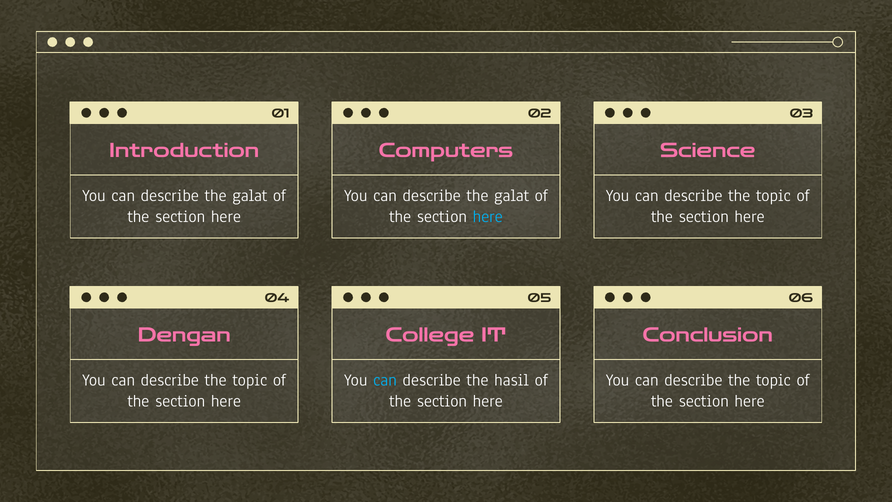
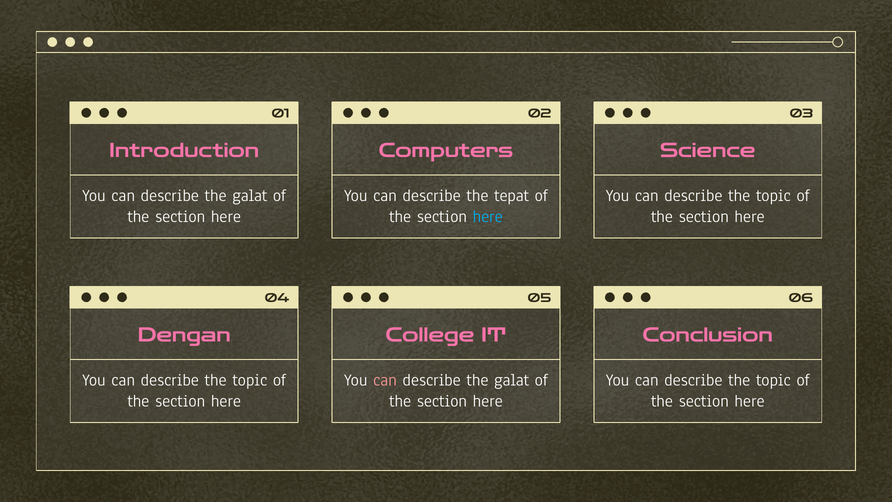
galat at (512, 195): galat -> tepat
can at (385, 380) colour: light blue -> pink
hasil at (512, 380): hasil -> galat
